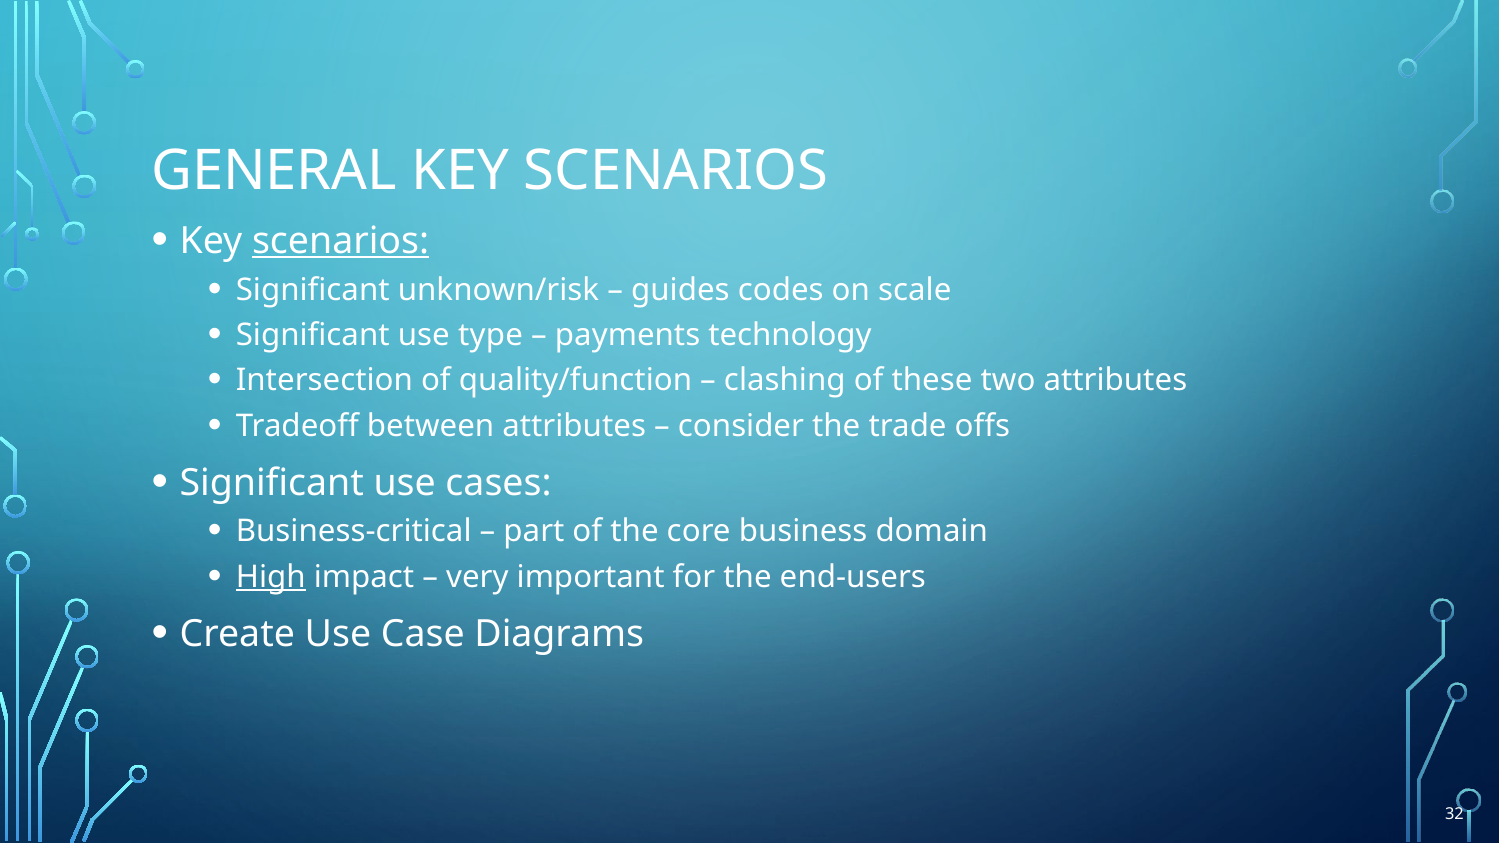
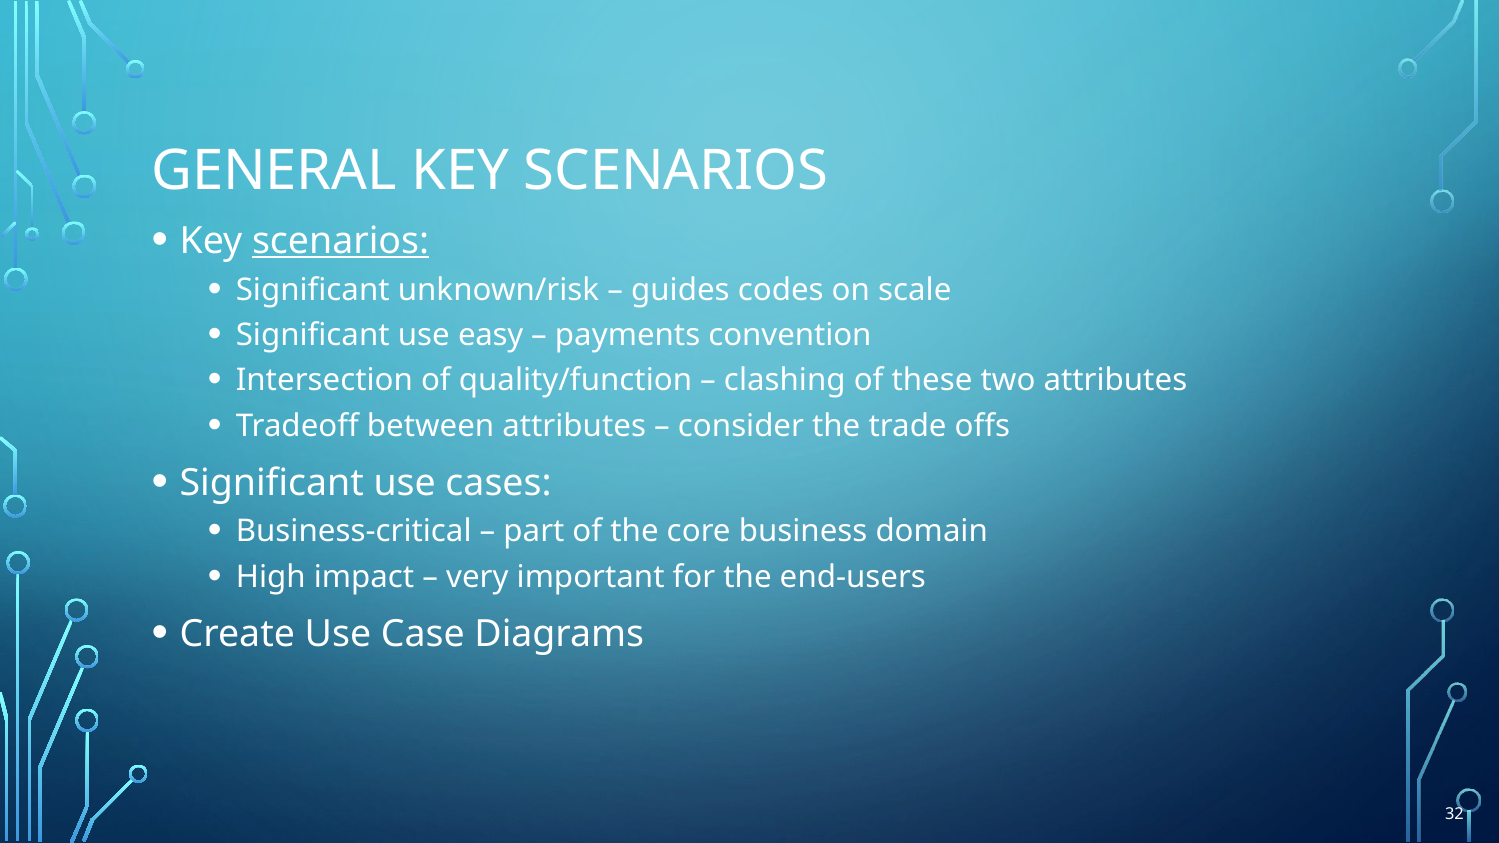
type: type -> easy
technology: technology -> convention
High underline: present -> none
